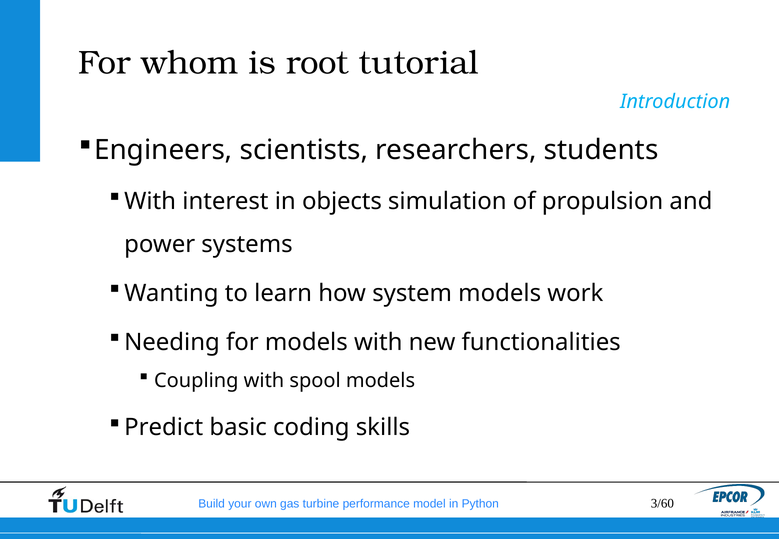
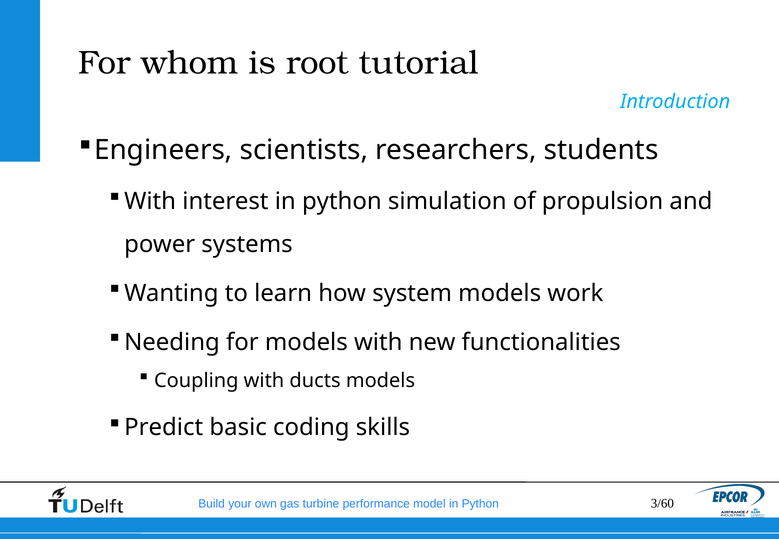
interest in objects: objects -> python
spool: spool -> ducts
